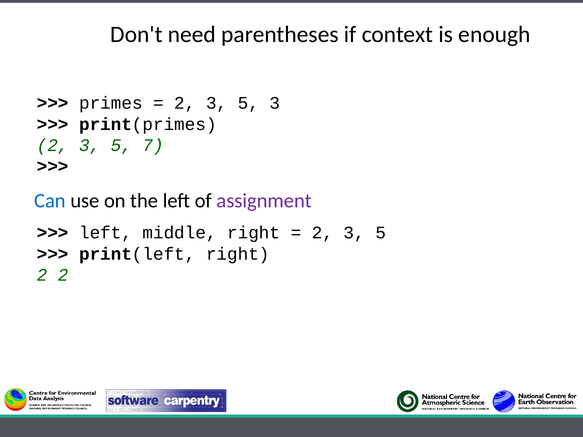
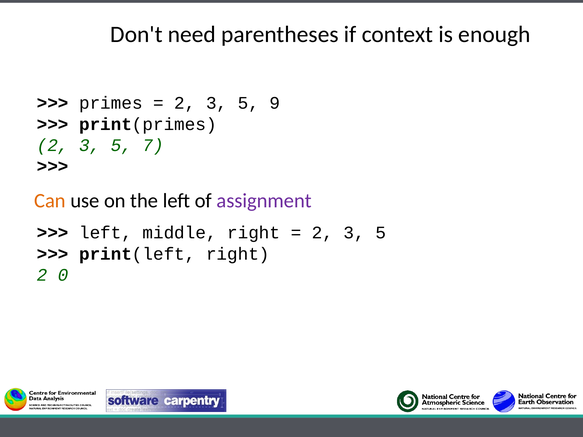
5 3: 3 -> 9
Can colour: blue -> orange
2 2: 2 -> 0
